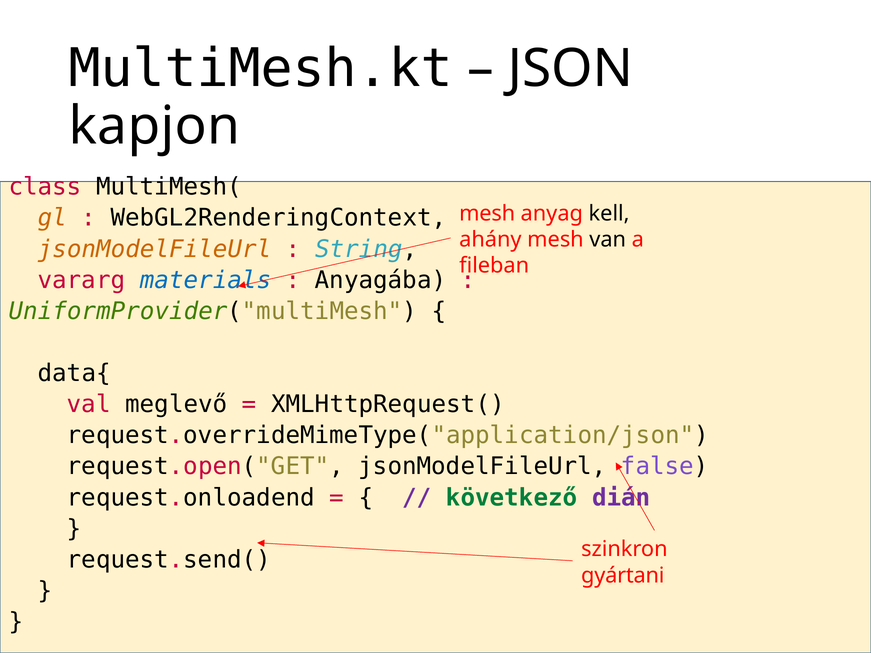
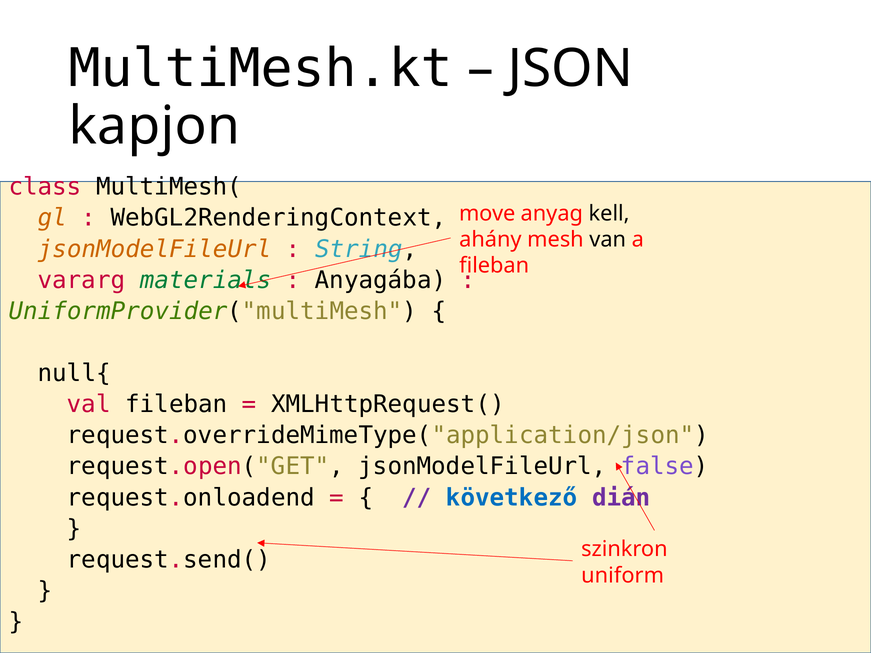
mesh at (487, 213): mesh -> move
materials colour: blue -> green
data{: data{ -> null{
val meglevő: meglevő -> fileban
következő colour: green -> blue
gyártani: gyártani -> uniform
